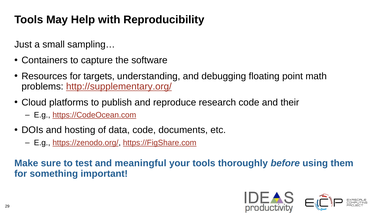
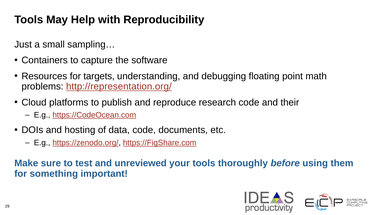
http://supplementary.org/: http://supplementary.org/ -> http://representation.org/
meaningful: meaningful -> unreviewed
